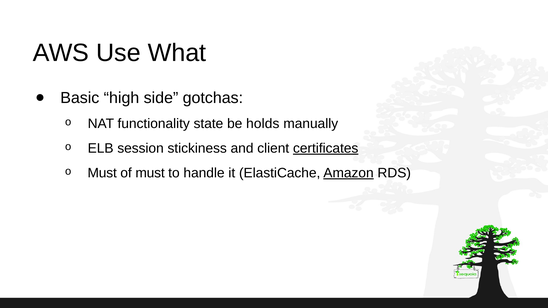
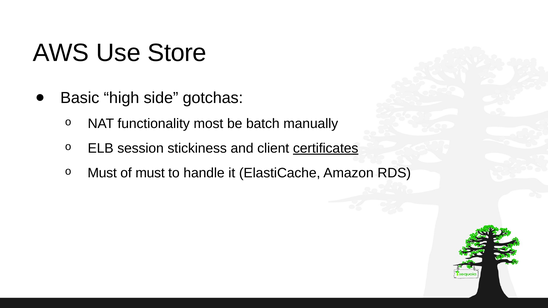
What: What -> Store
state: state -> most
holds: holds -> batch
Amazon underline: present -> none
